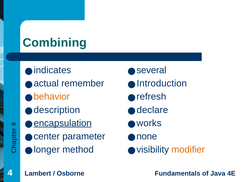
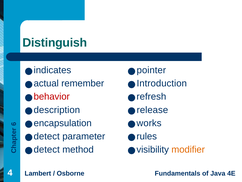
Combining: Combining -> Distinguish
several: several -> pointer
behavior colour: orange -> red
declare: declare -> release
encapsulation underline: present -> none
center at (47, 136): center -> detect
none: none -> rules
longer at (47, 149): longer -> detect
